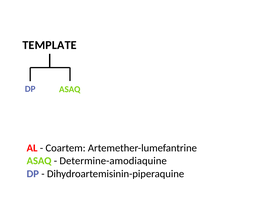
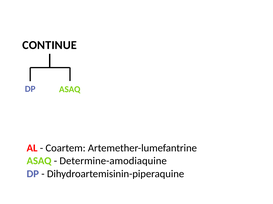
TEMPLATE: TEMPLATE -> CONTINUE
